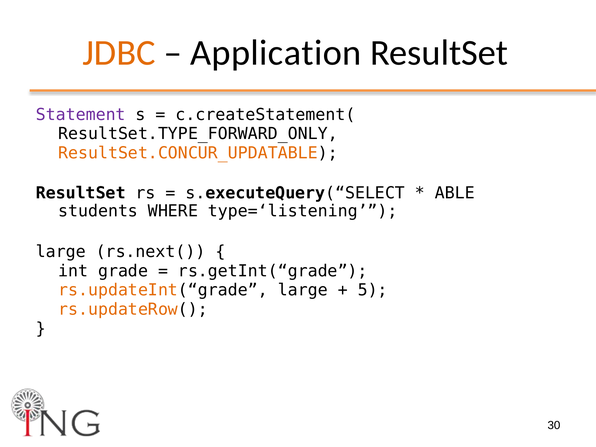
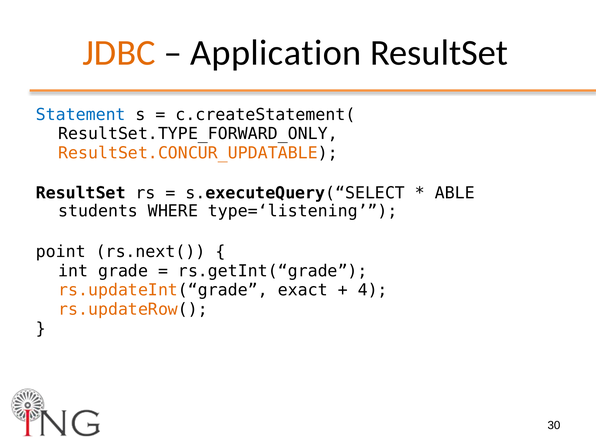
Statement colour: purple -> blue
large at (61, 252): large -> point
rs.updateInt(“grade large: large -> exact
5: 5 -> 4
